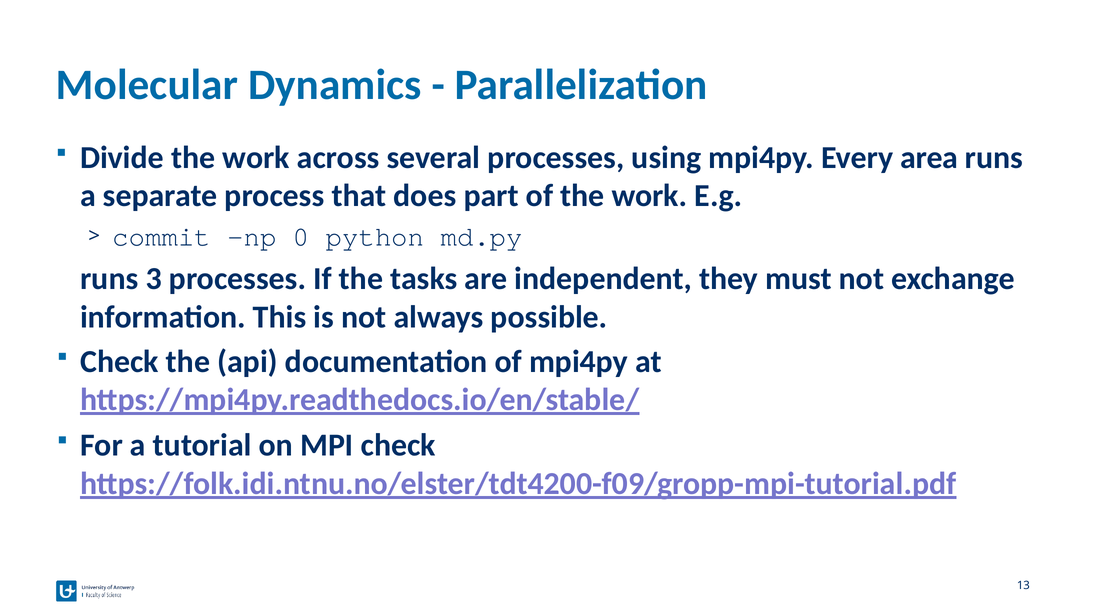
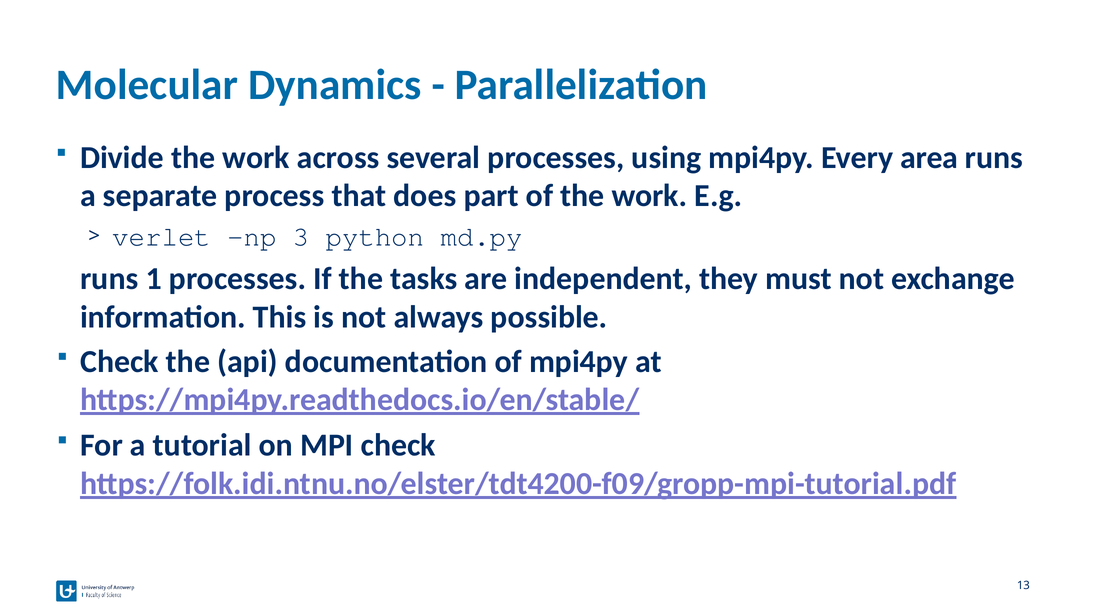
commit: commit -> verlet
0: 0 -> 3
3: 3 -> 1
